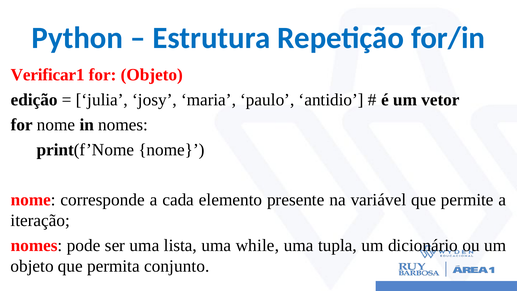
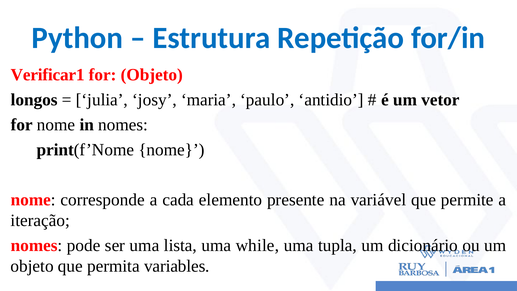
edição: edição -> longos
conjunto: conjunto -> variables
